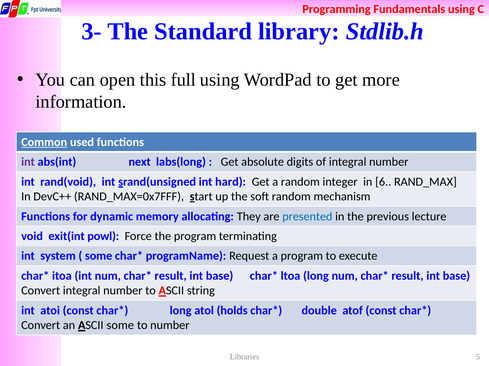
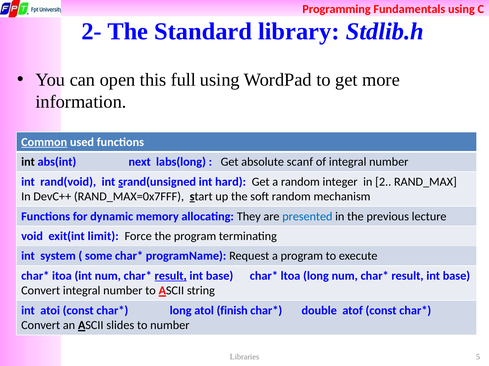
3-: 3- -> 2-
int at (28, 162) colour: purple -> black
digits: digits -> scanf
6: 6 -> 2
powl: powl -> limit
result at (171, 276) underline: none -> present
holds: holds -> finish
ASCII some: some -> slides
